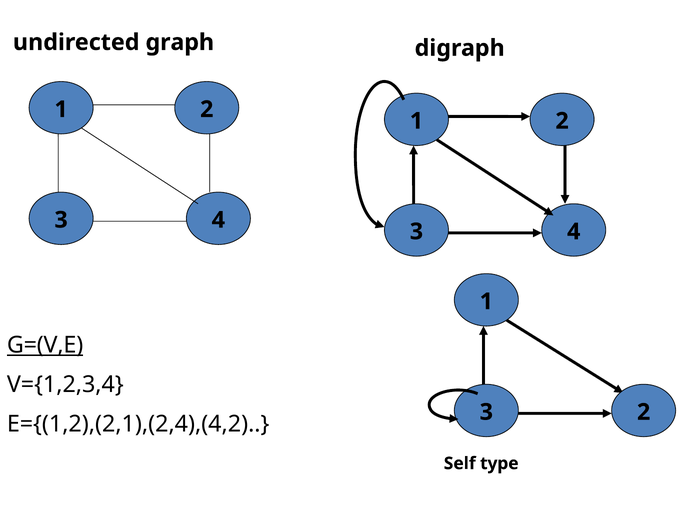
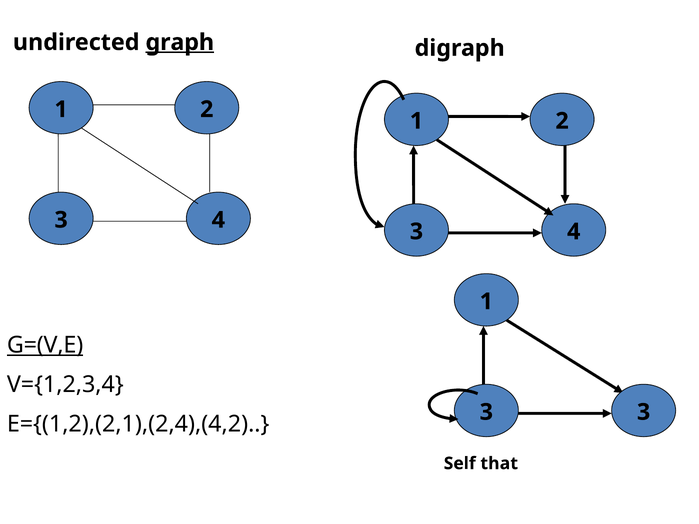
graph underline: none -> present
2 at (644, 412): 2 -> 3
type: type -> that
